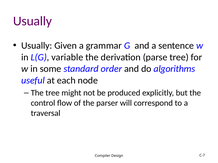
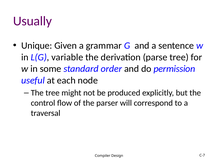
Usually at (37, 46): Usually -> Unique
algorithms: algorithms -> permission
